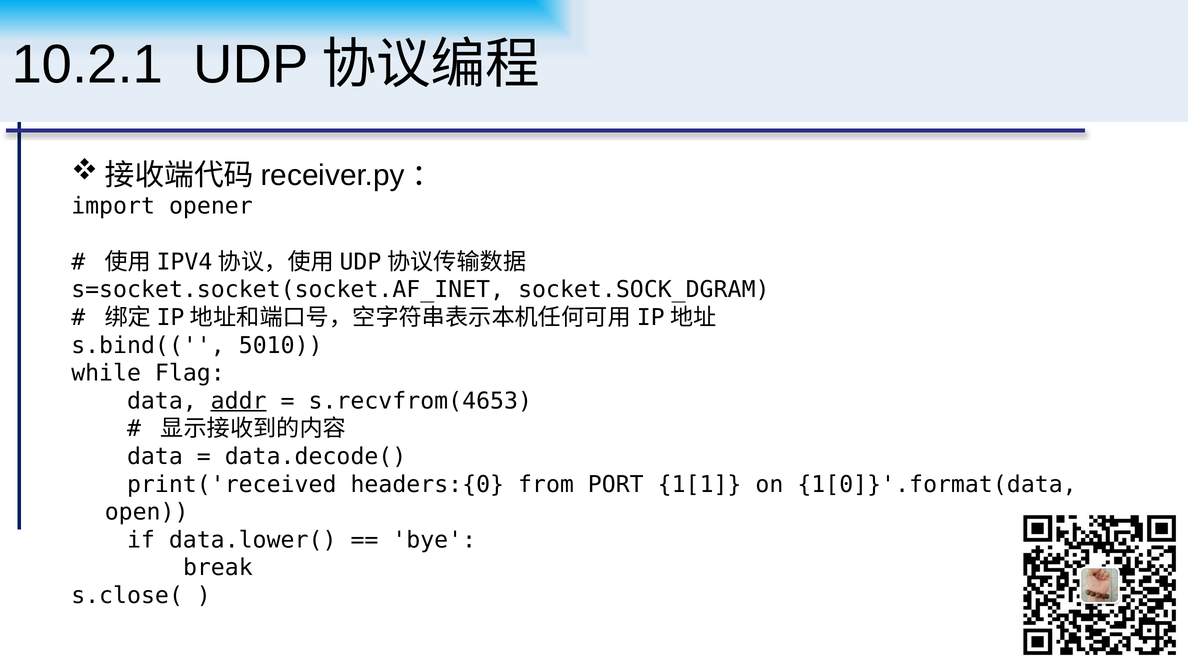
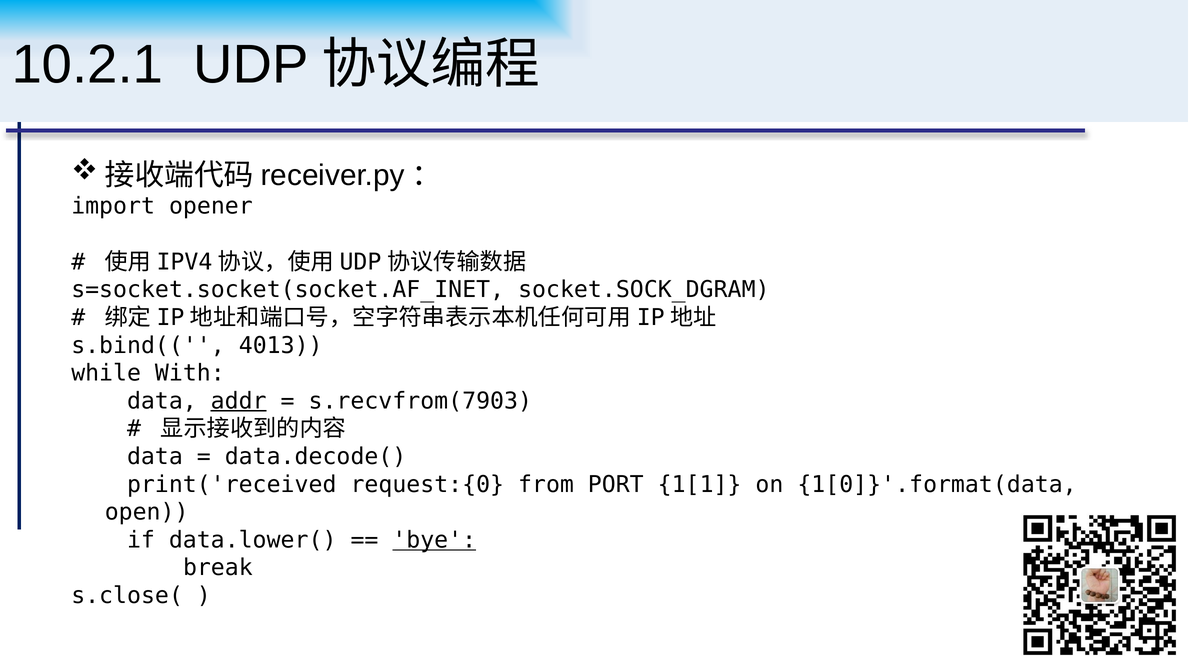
5010: 5010 -> 4013
Flag: Flag -> With
s.recvfrom(4653: s.recvfrom(4653 -> s.recvfrom(7903
headers:{0: headers:{0 -> request:{0
bye underline: none -> present
